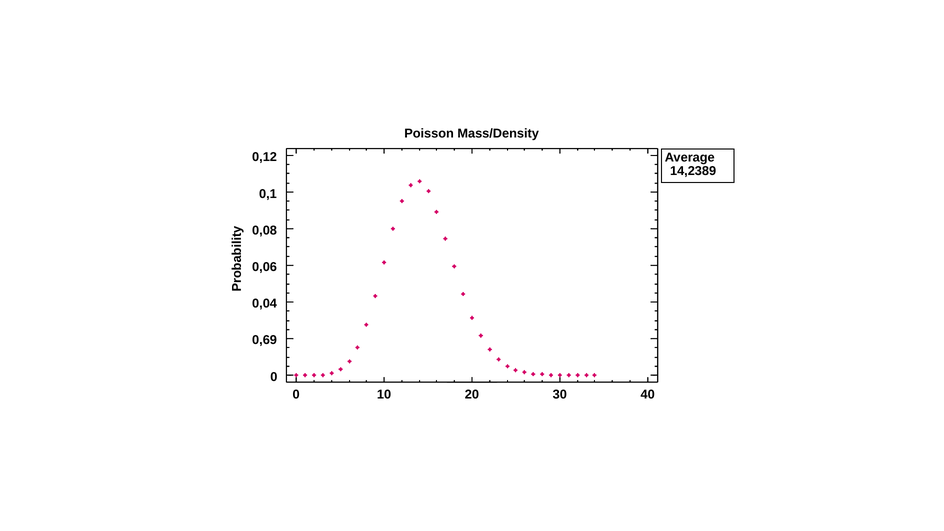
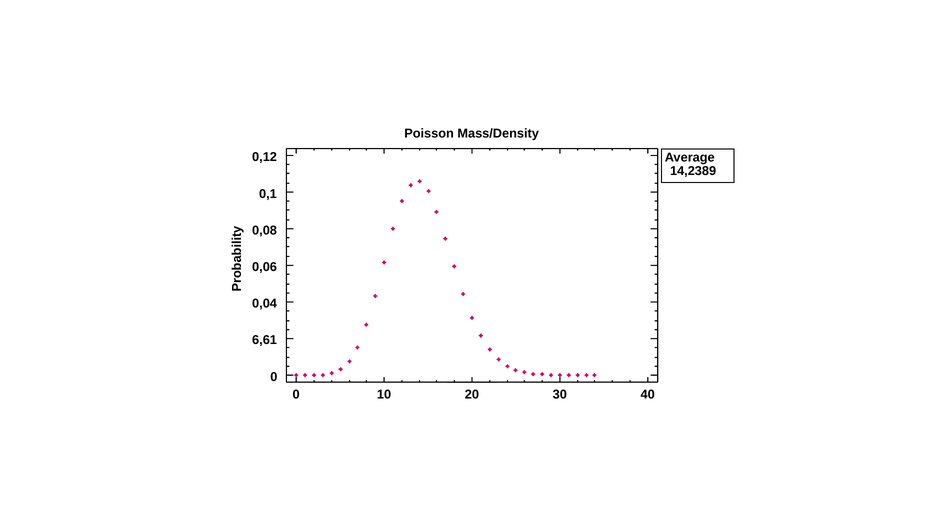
0,69: 0,69 -> 6,61
